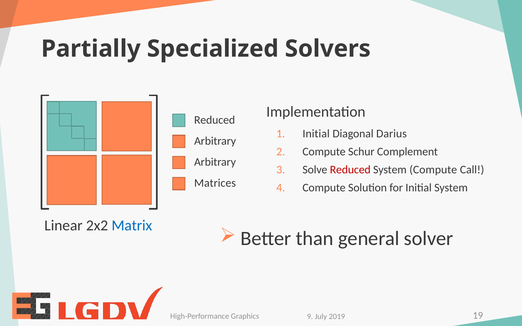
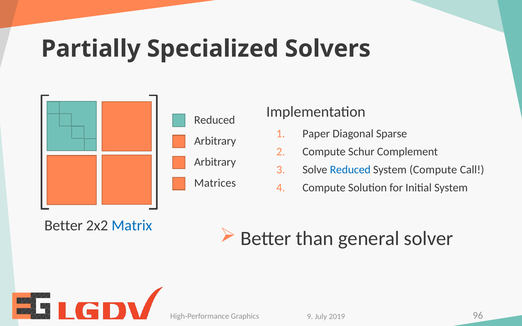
Initial at (316, 134): Initial -> Paper
Darius: Darius -> Sparse
Reduced at (350, 170) colour: red -> blue
Linear at (64, 226): Linear -> Better
19: 19 -> 96
